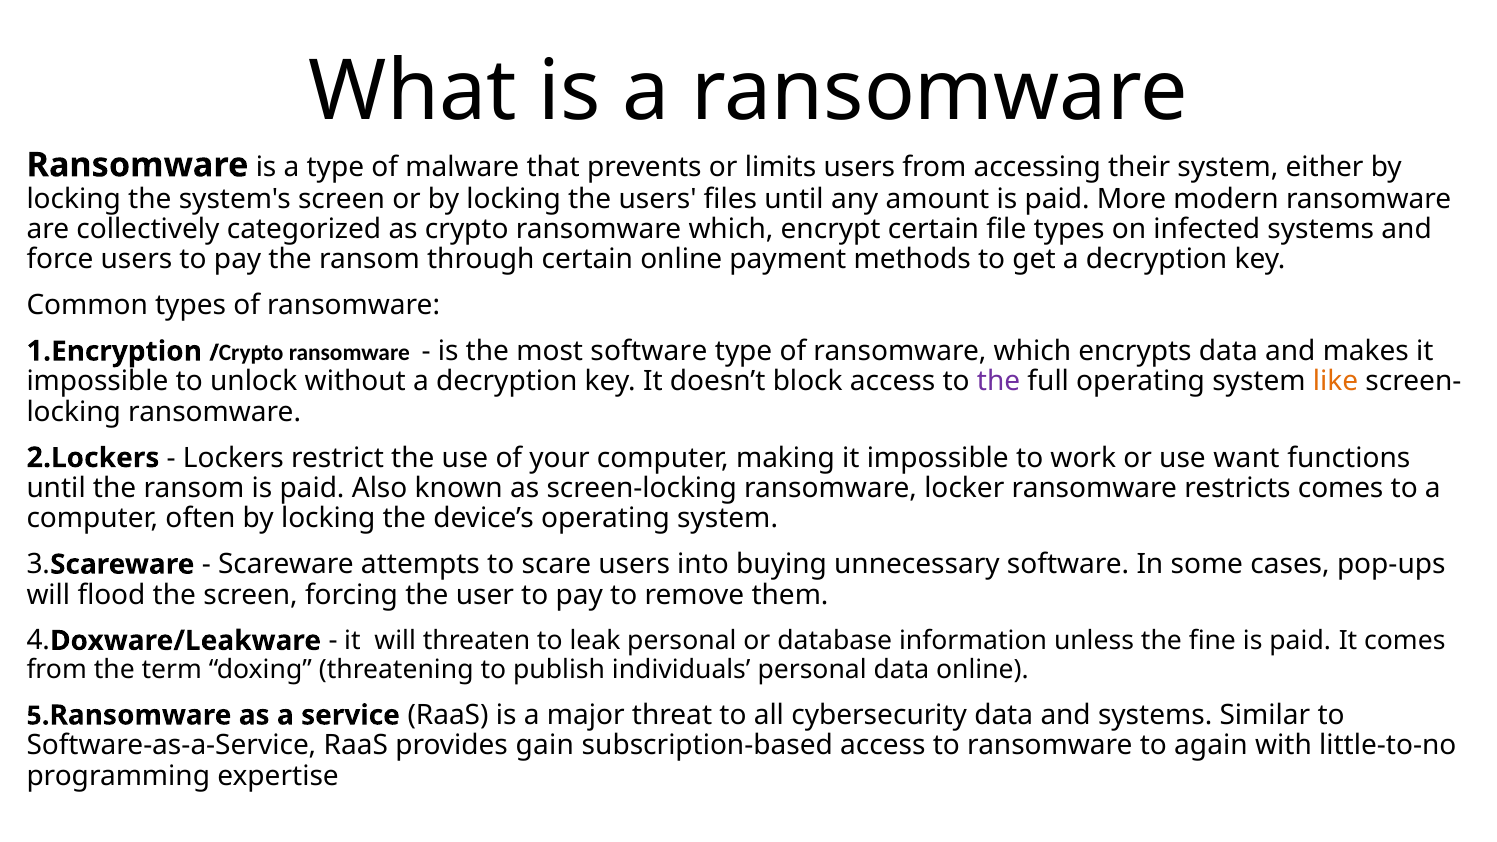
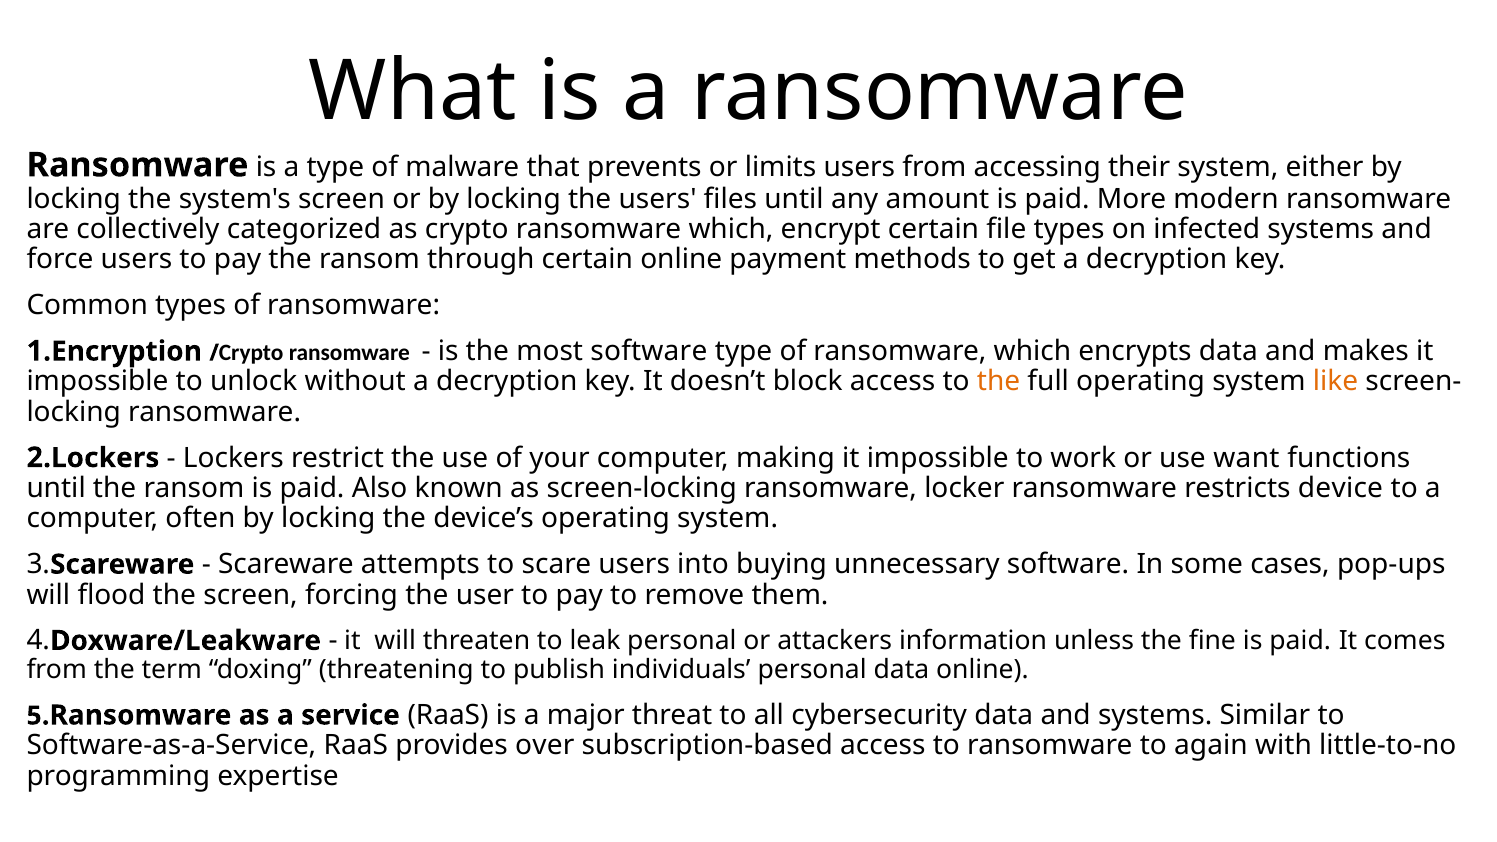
the at (999, 382) colour: purple -> orange
restricts comes: comes -> device
database: database -> attackers
gain: gain -> over
